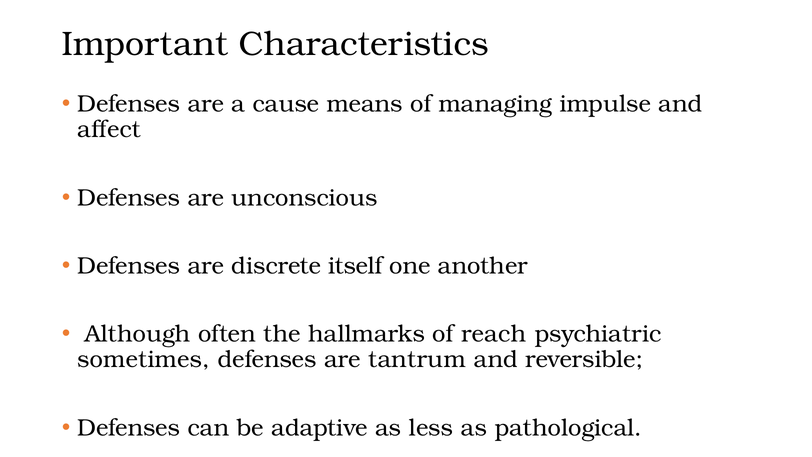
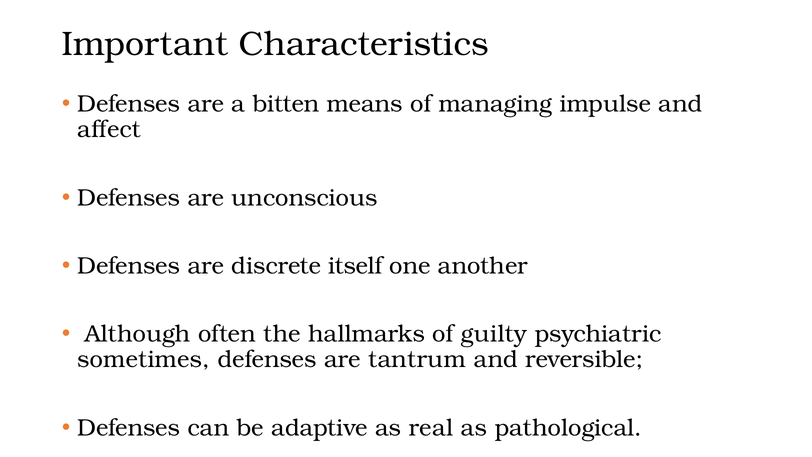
cause: cause -> bitten
reach: reach -> guilty
less: less -> real
